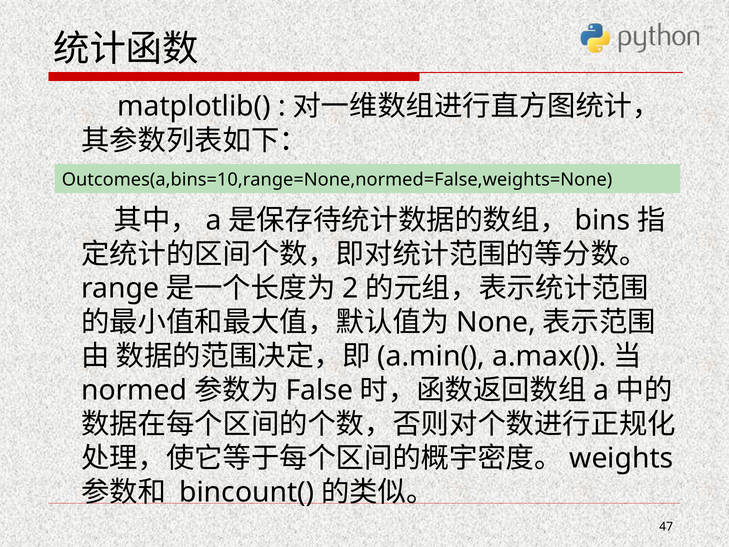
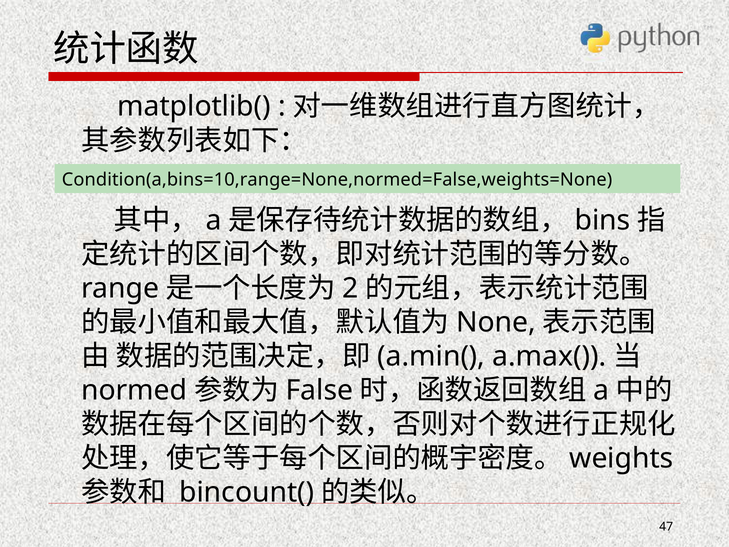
Outcomes(a,bins=10,range=None,normed=False,weights=None: Outcomes(a,bins=10,range=None,normed=False,weights=None -> Condition(a,bins=10,range=None,normed=False,weights=None
